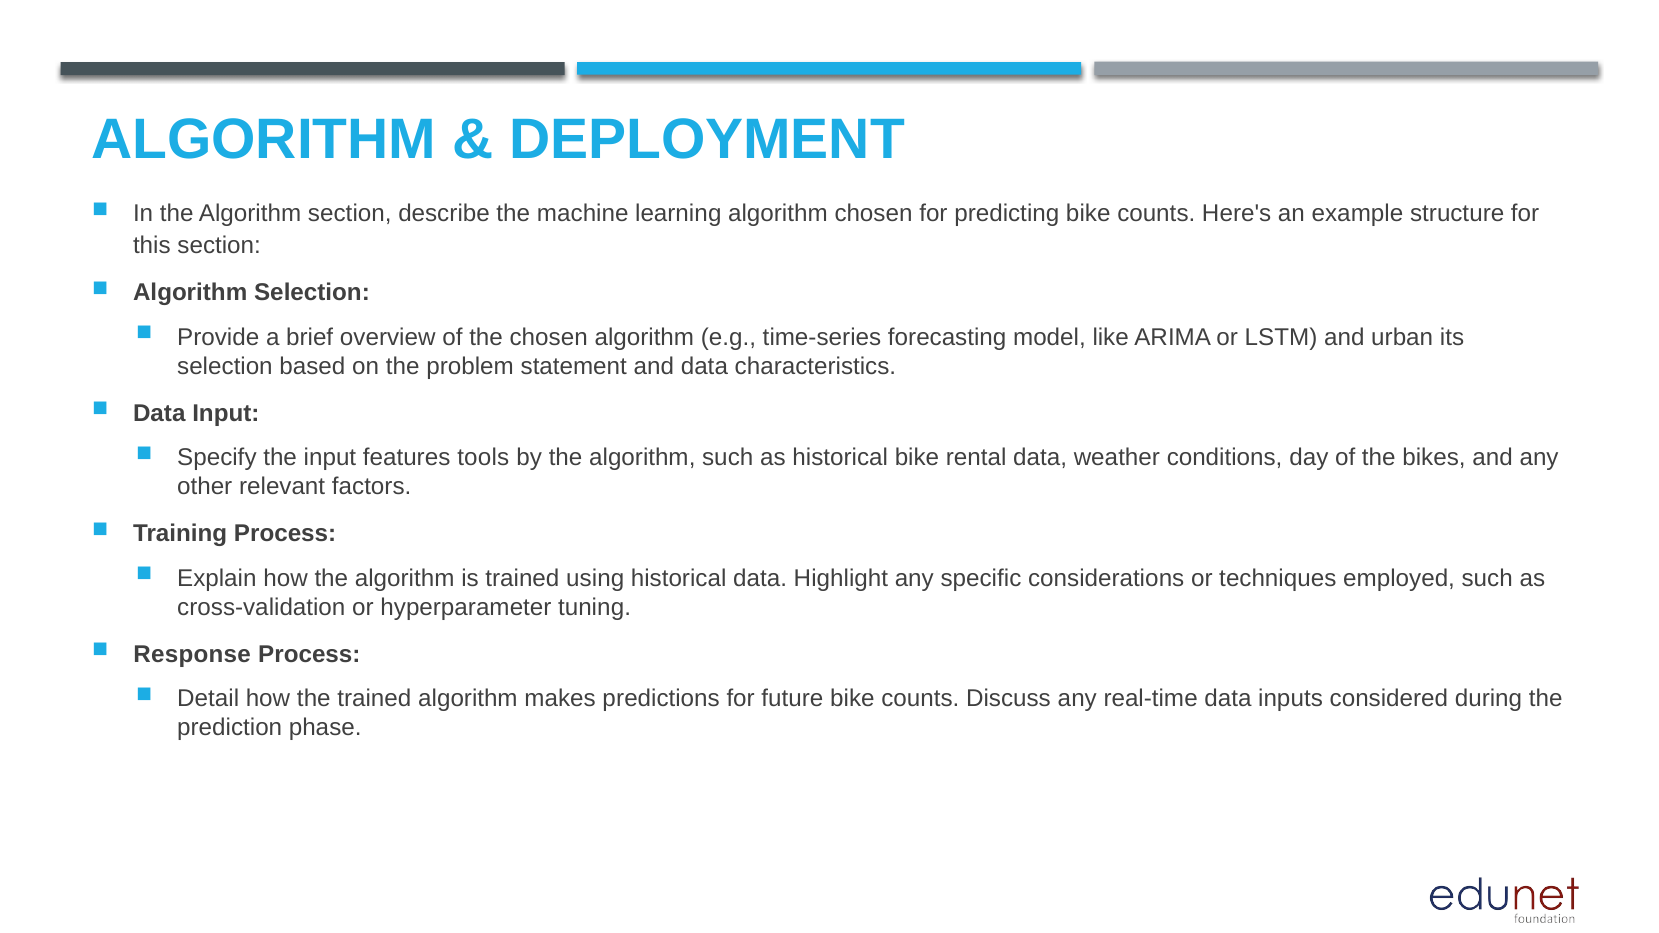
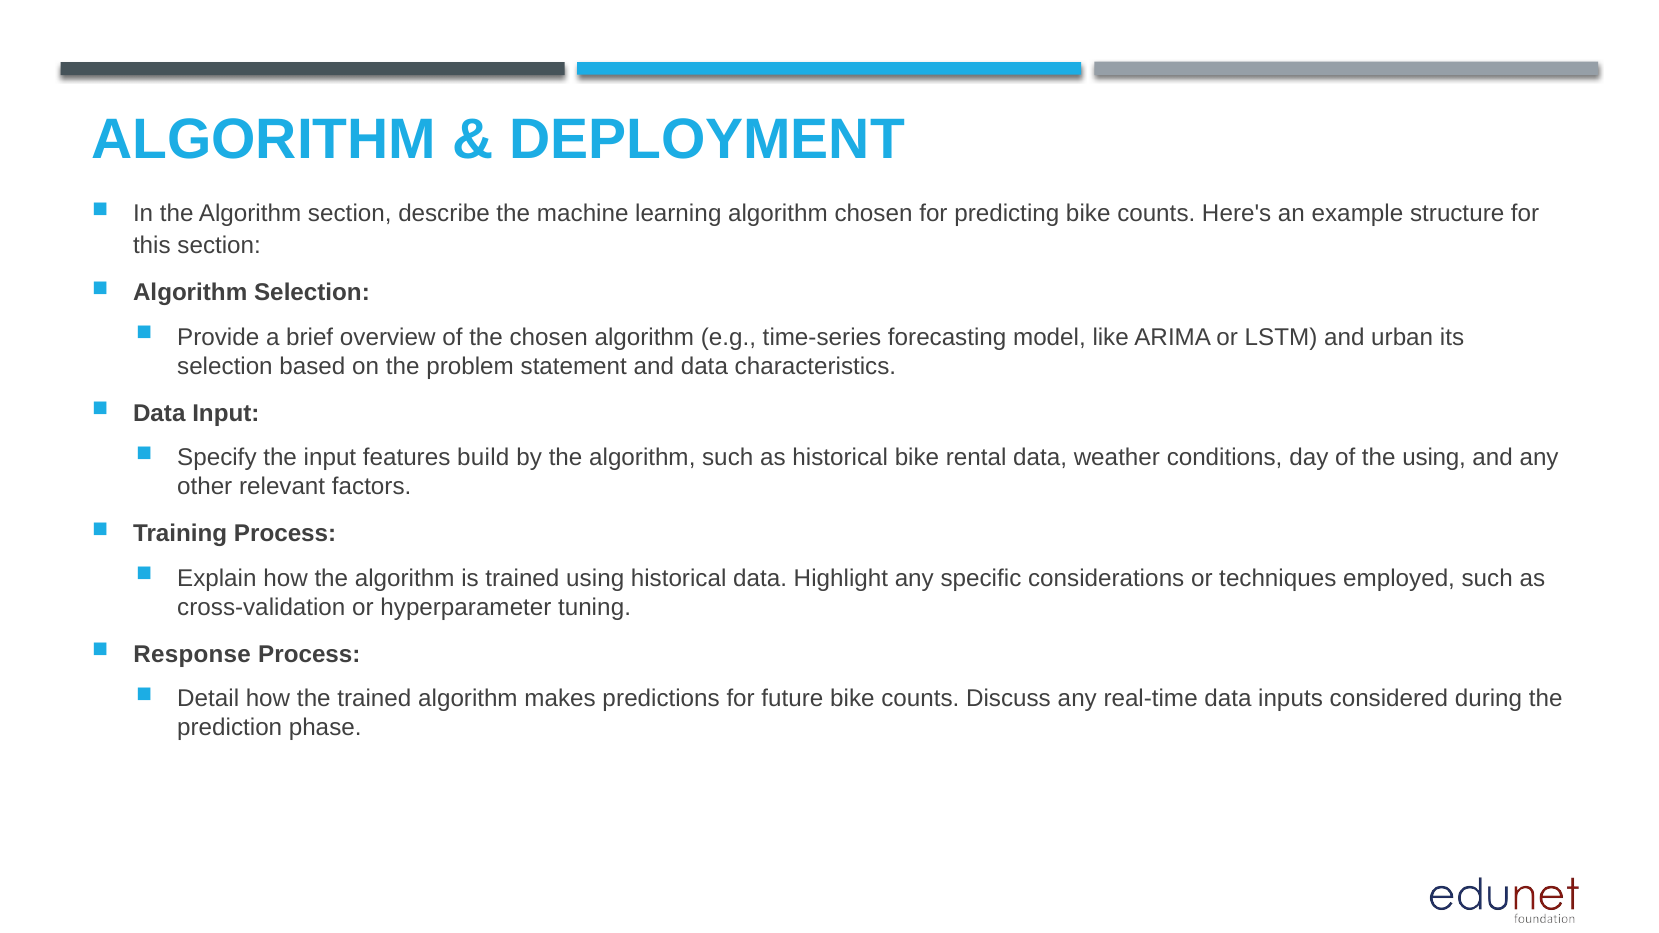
tools: tools -> build
the bikes: bikes -> using
